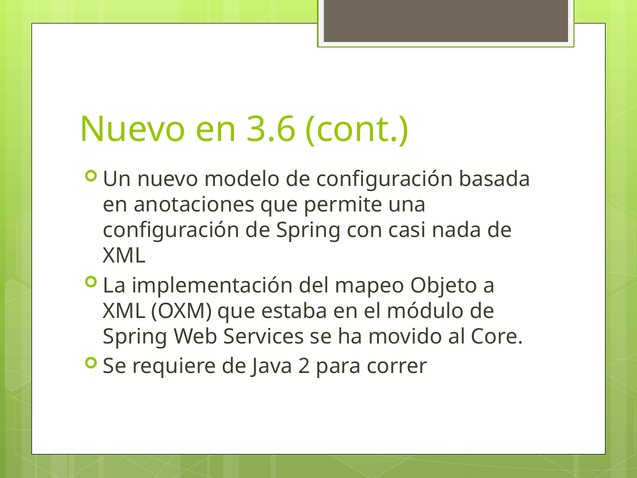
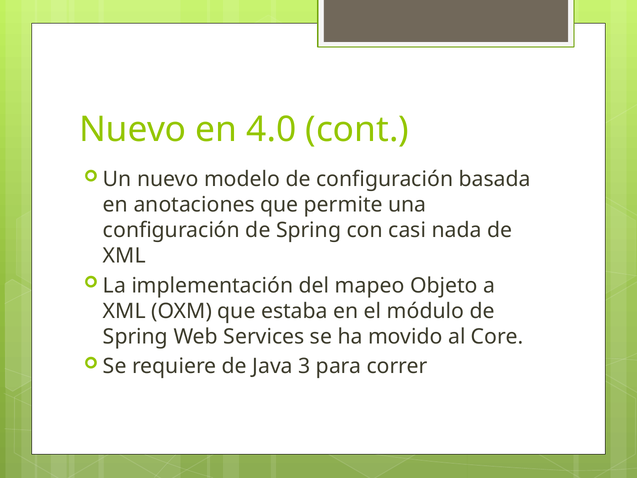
3.6: 3.6 -> 4.0
2: 2 -> 3
